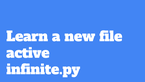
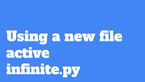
Learn: Learn -> Using
